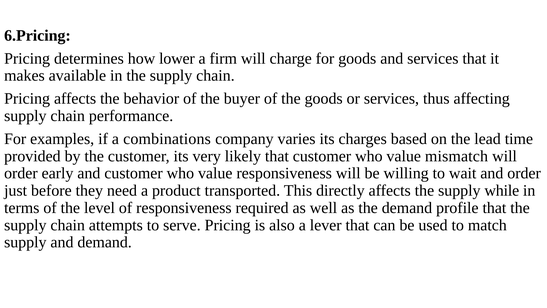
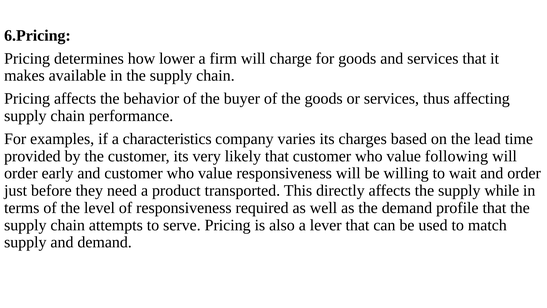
combinations: combinations -> characteristics
mismatch: mismatch -> following
